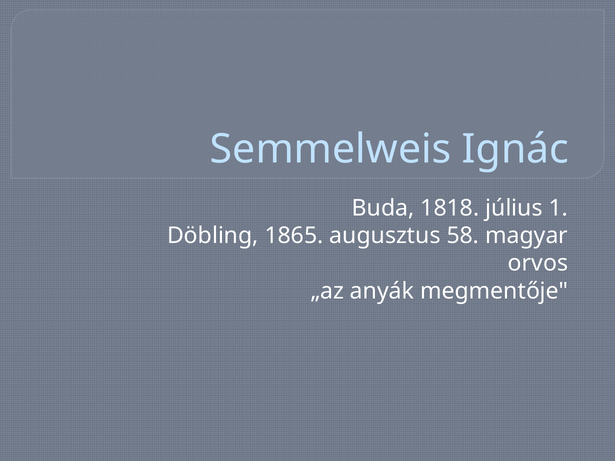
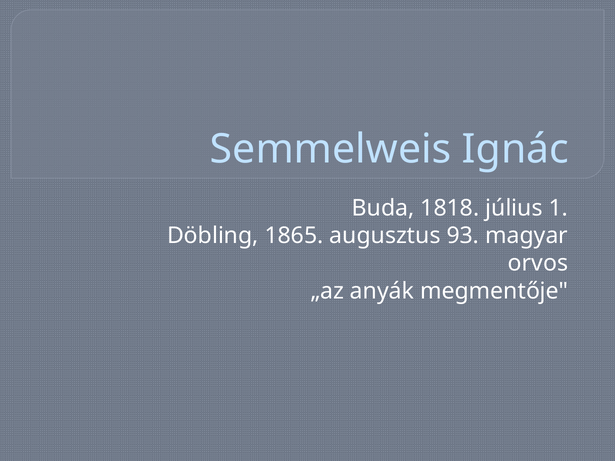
58: 58 -> 93
